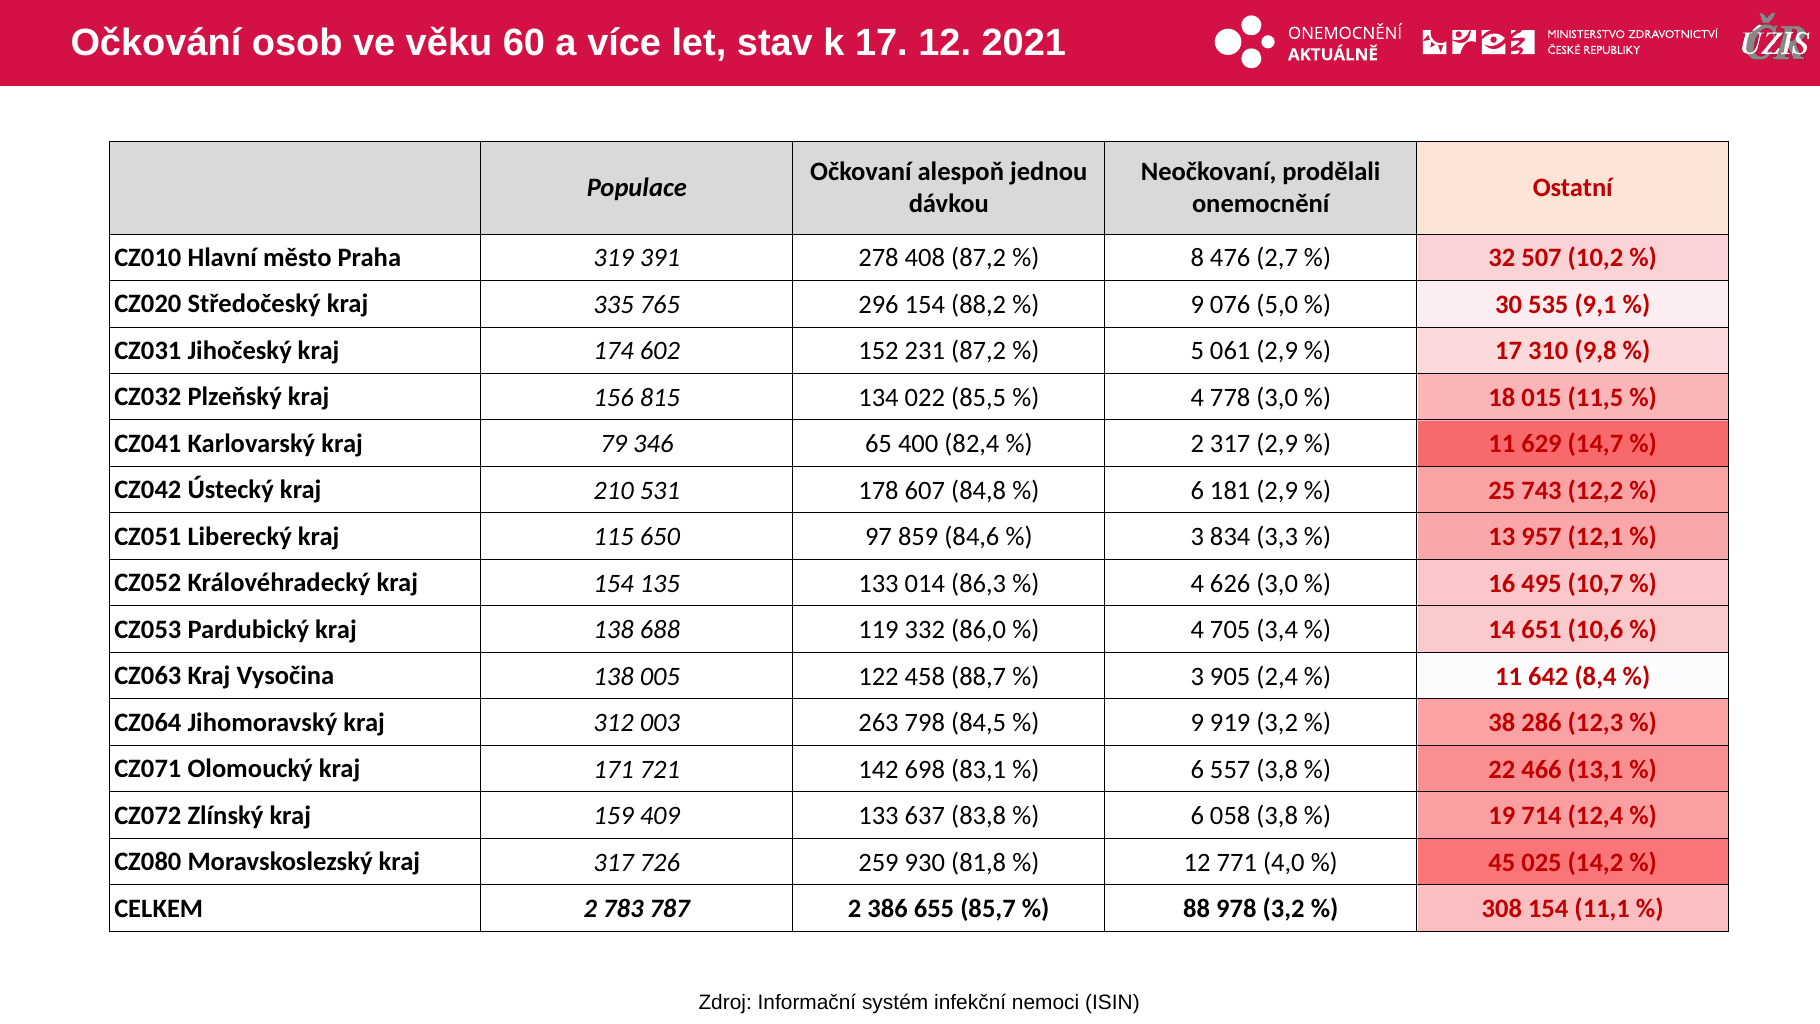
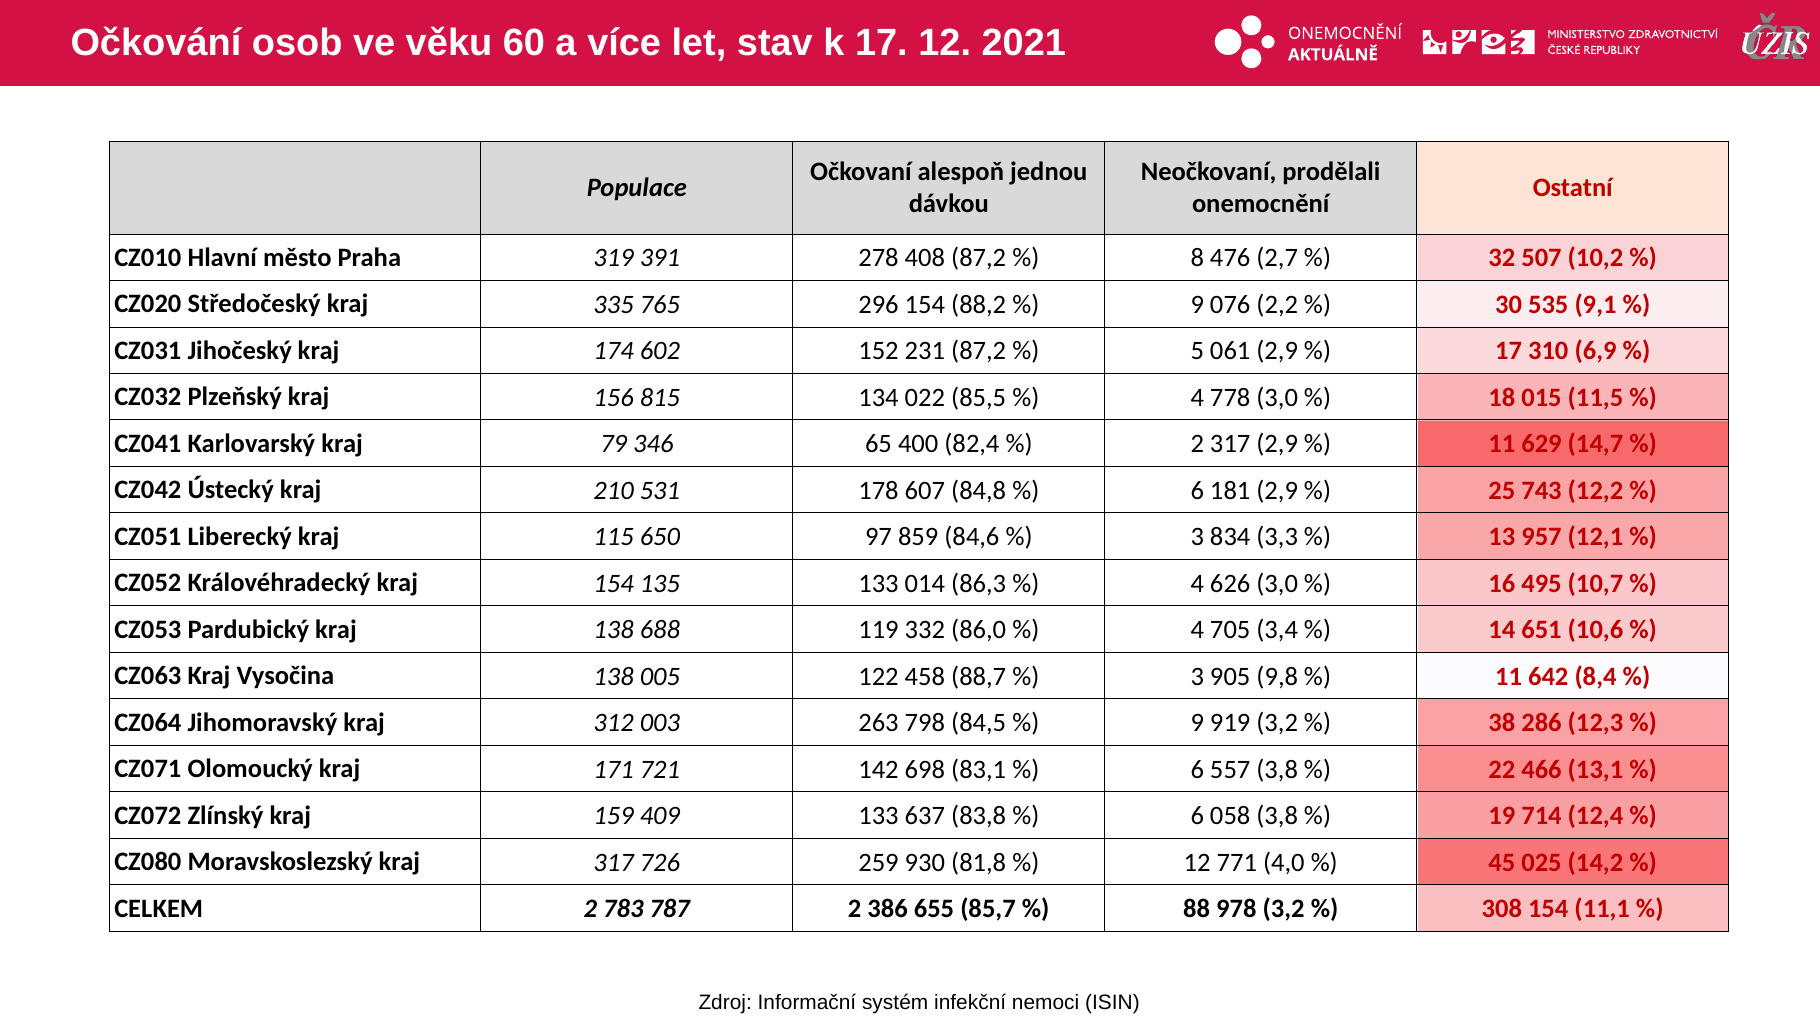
5,0: 5,0 -> 2,2
9,8: 9,8 -> 6,9
2,4: 2,4 -> 9,8
